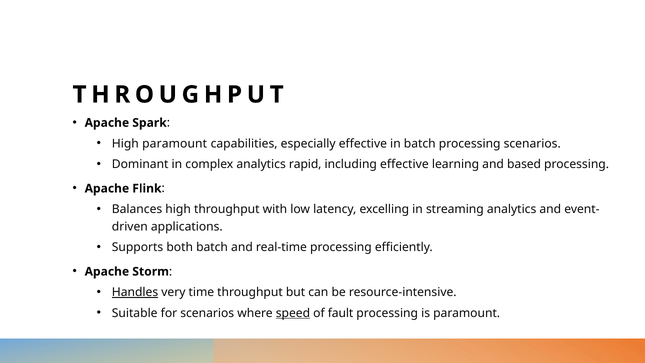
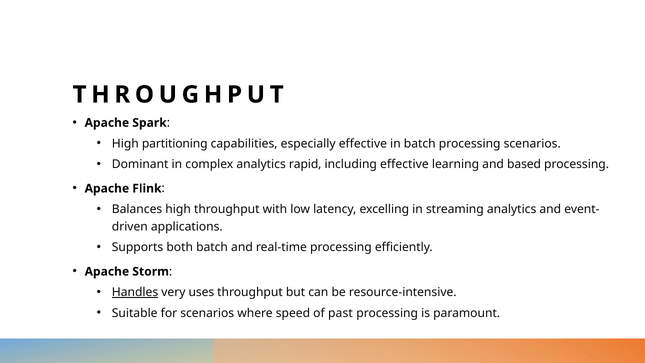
High paramount: paramount -> partitioning
time: time -> uses
speed underline: present -> none
fault: fault -> past
